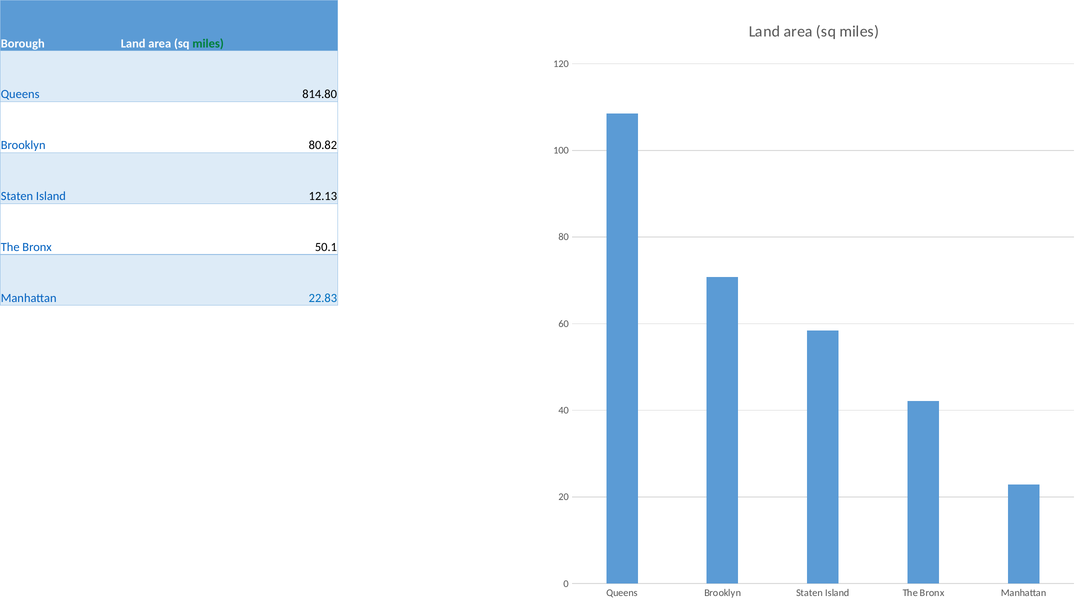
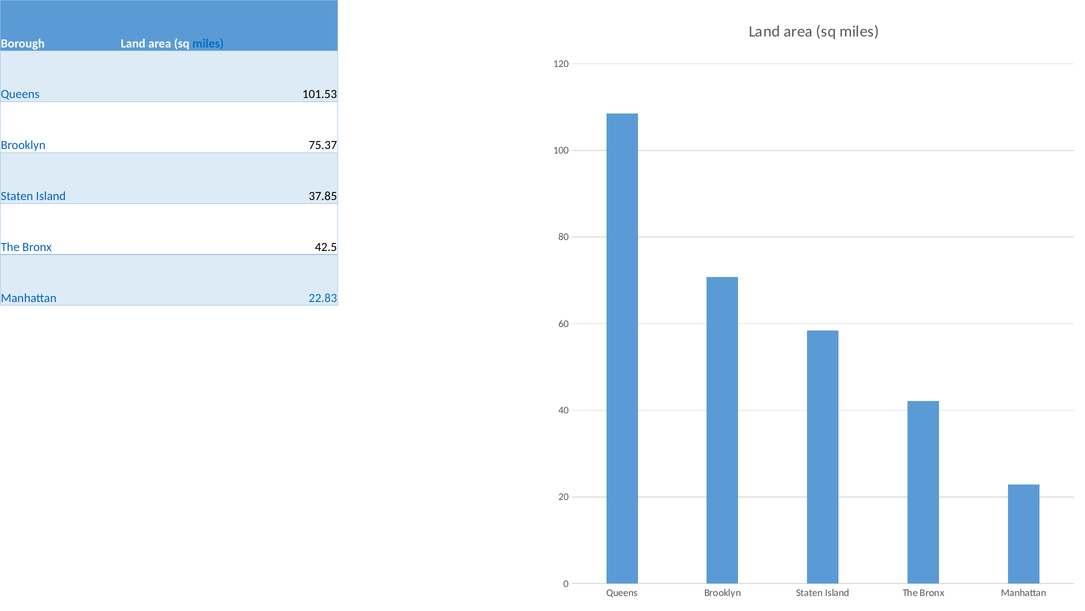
miles at (208, 43) colour: green -> blue
814.80: 814.80 -> 101.53
80.82: 80.82 -> 75.37
12.13: 12.13 -> 37.85
50.1: 50.1 -> 42.5
